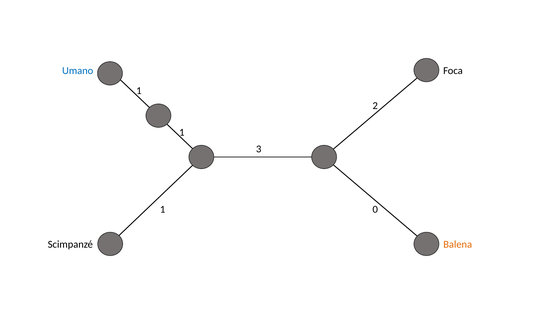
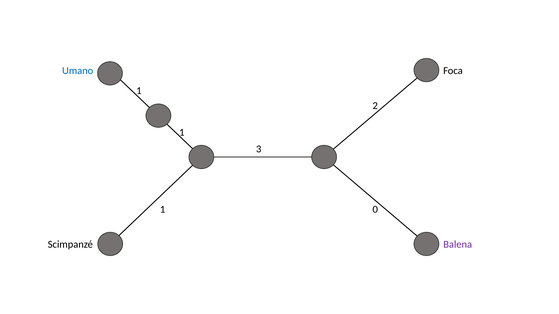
Balena colour: orange -> purple
